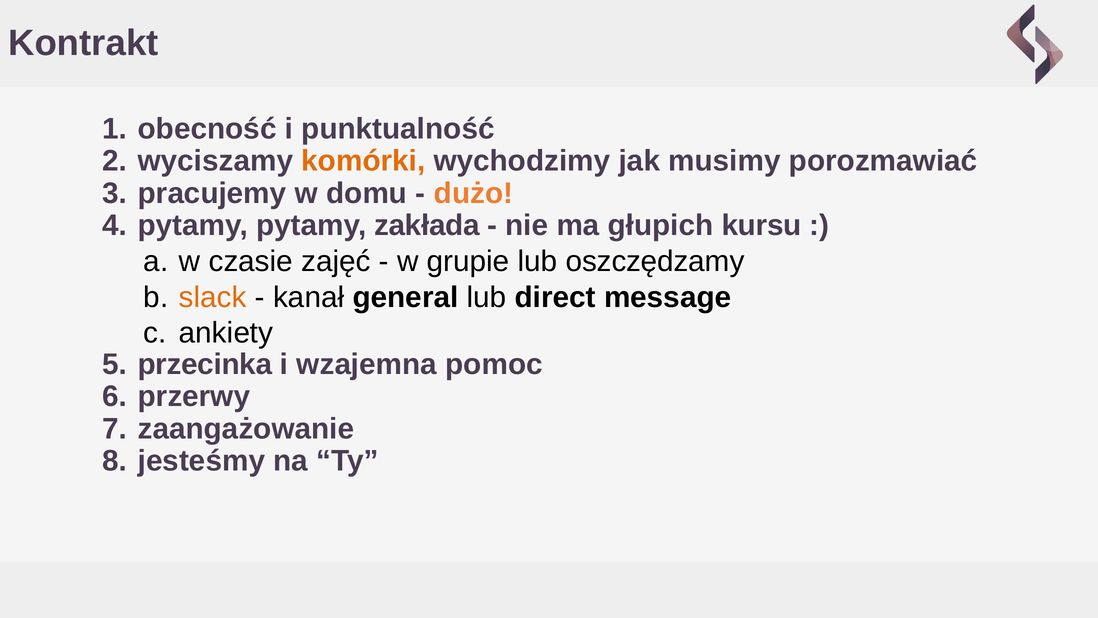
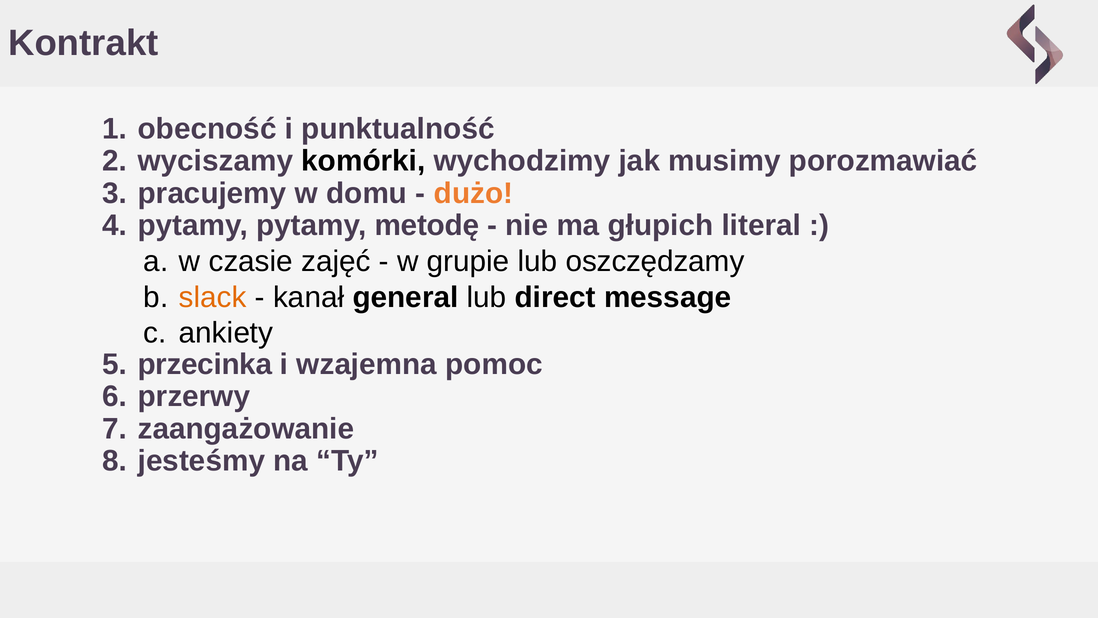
komórki colour: orange -> black
zakłada: zakłada -> metodę
kursu: kursu -> literal
